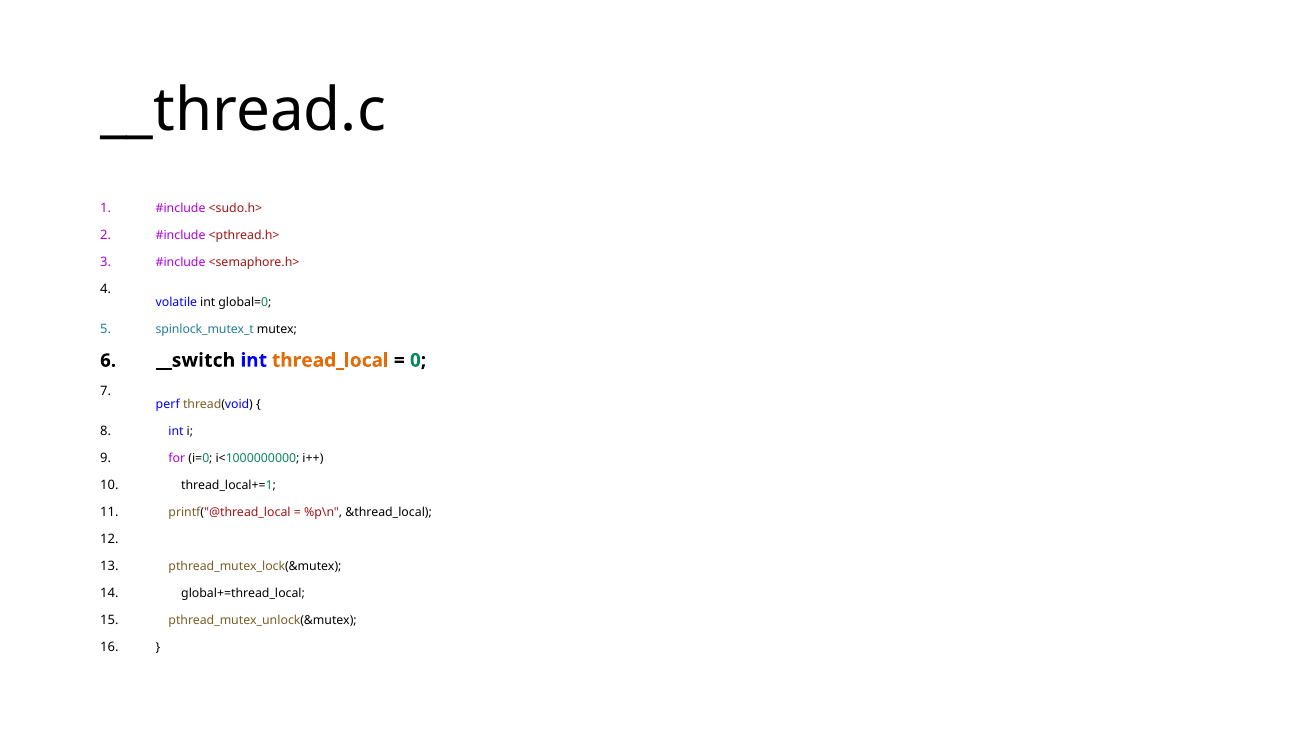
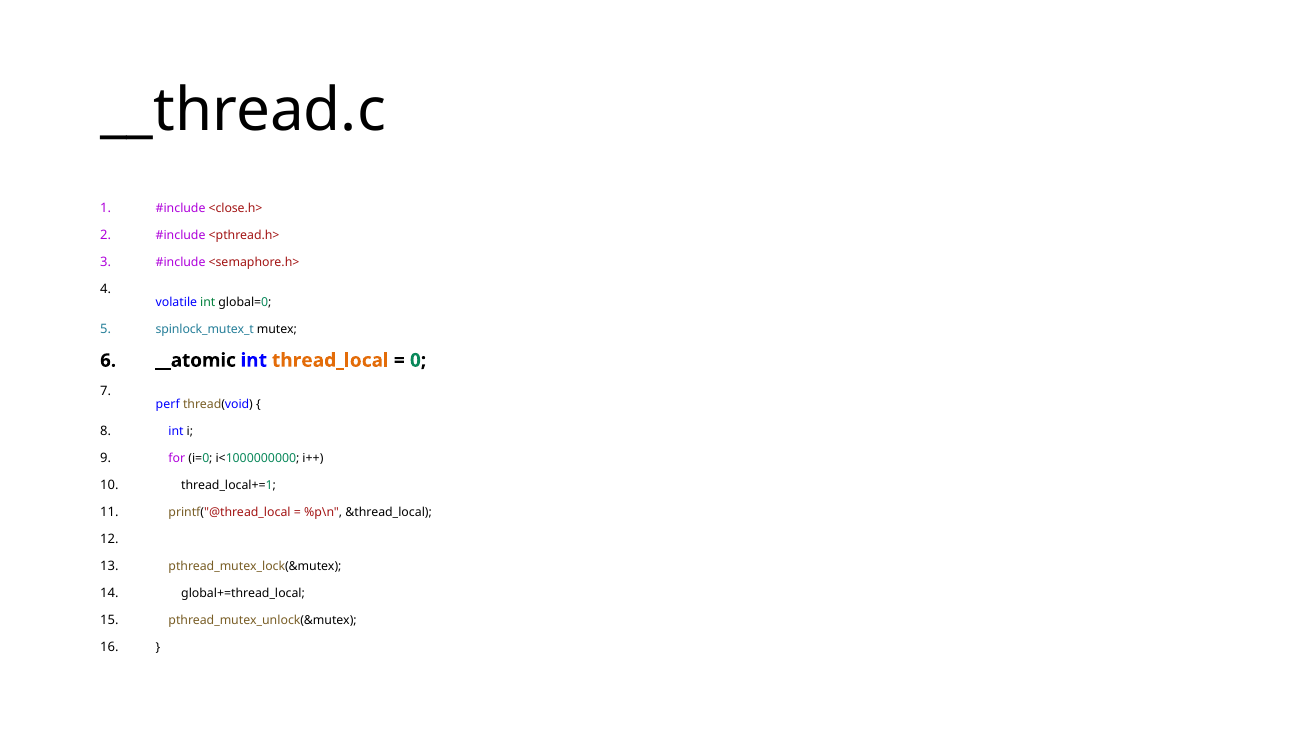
<sudo.h>: <sudo.h> -> <close.h>
int at (208, 303) colour: black -> green
__switch: __switch -> __atomic
